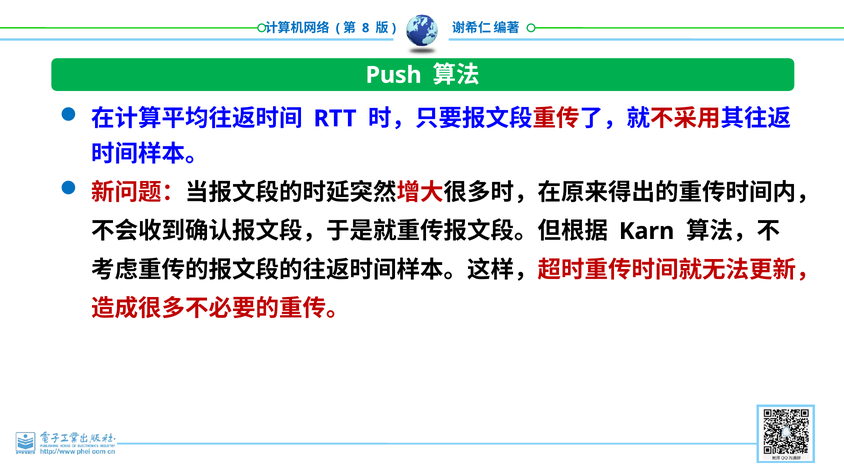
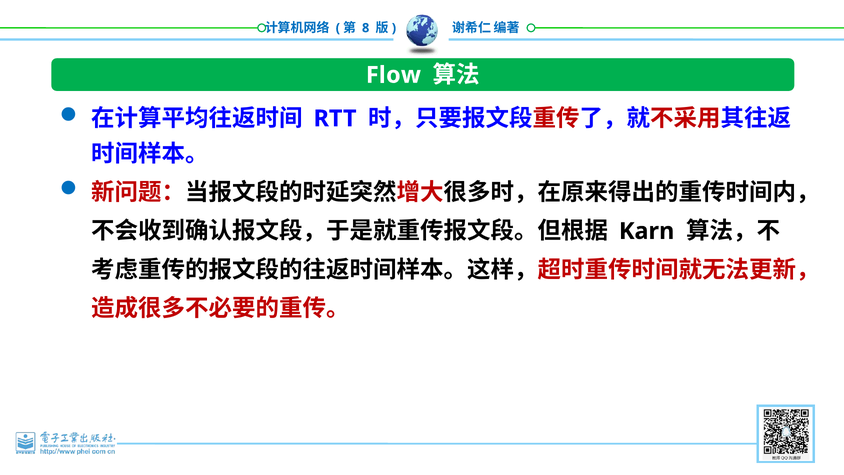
Push: Push -> Flow
